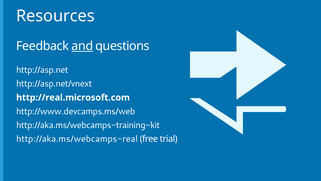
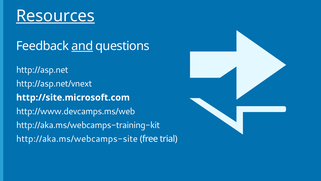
Resources underline: none -> present
http://real.microsoft.com: http://real.microsoft.com -> http://site.microsoft.com
http://aka.ms/webcamps-real: http://aka.ms/webcamps-real -> http://aka.ms/webcamps-site
